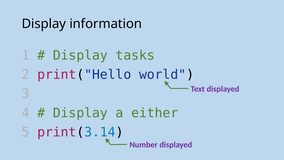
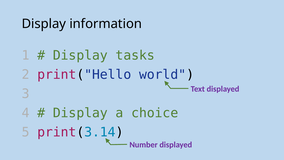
either: either -> choice
